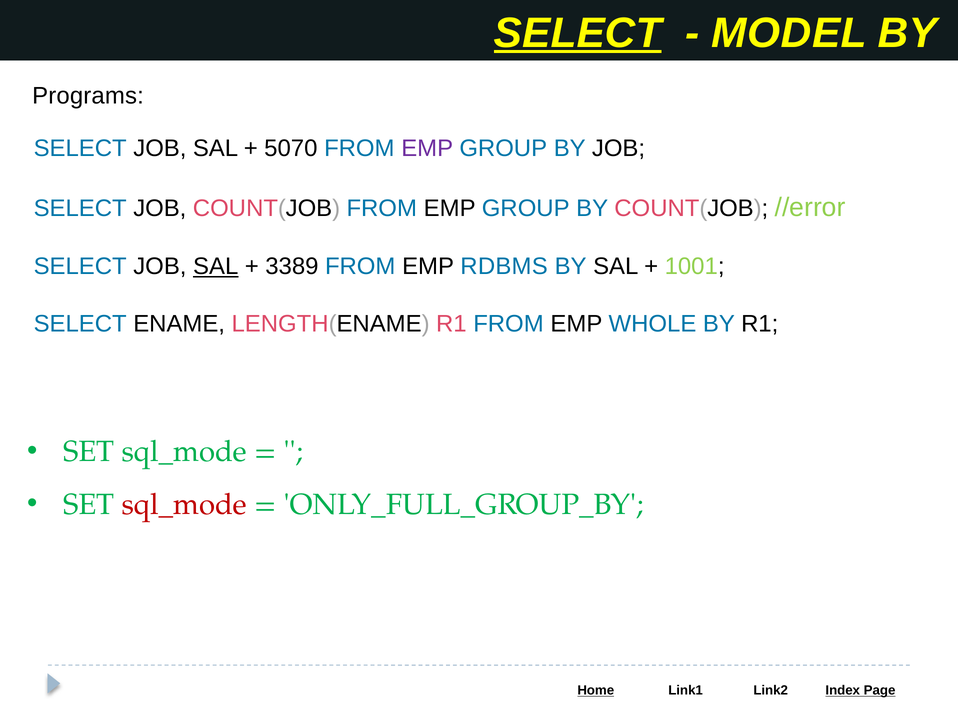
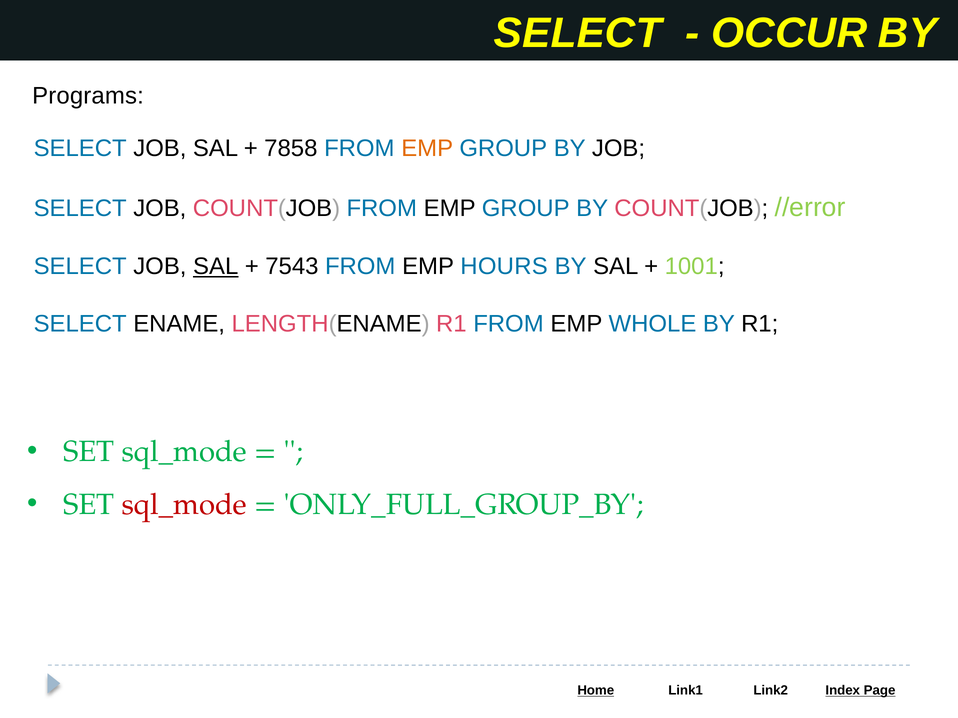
SELECT at (578, 33) underline: present -> none
MODEL: MODEL -> OCCUR
5070: 5070 -> 7858
EMP at (427, 149) colour: purple -> orange
3389: 3389 -> 7543
RDBMS: RDBMS -> HOURS
